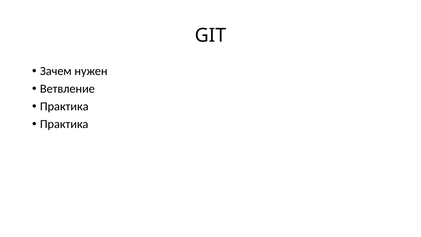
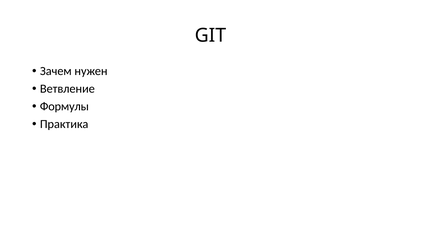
Практика at (64, 106): Практика -> Формулы
